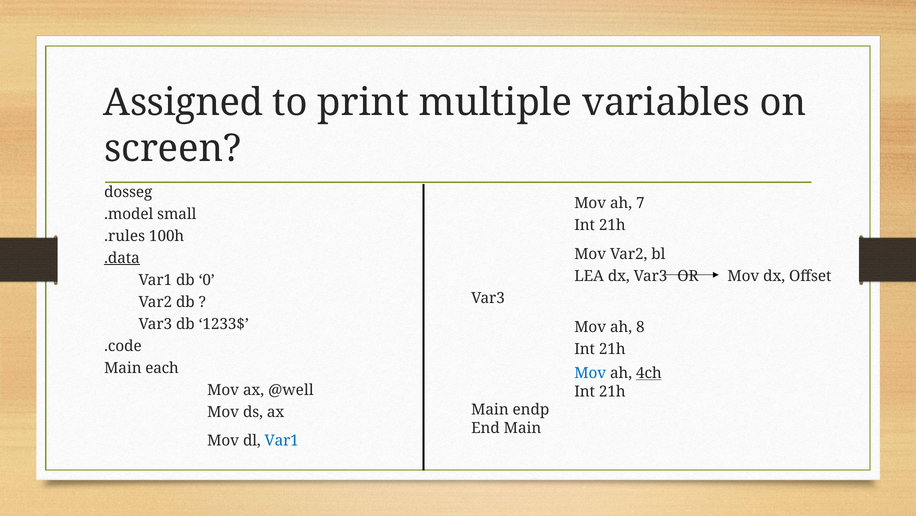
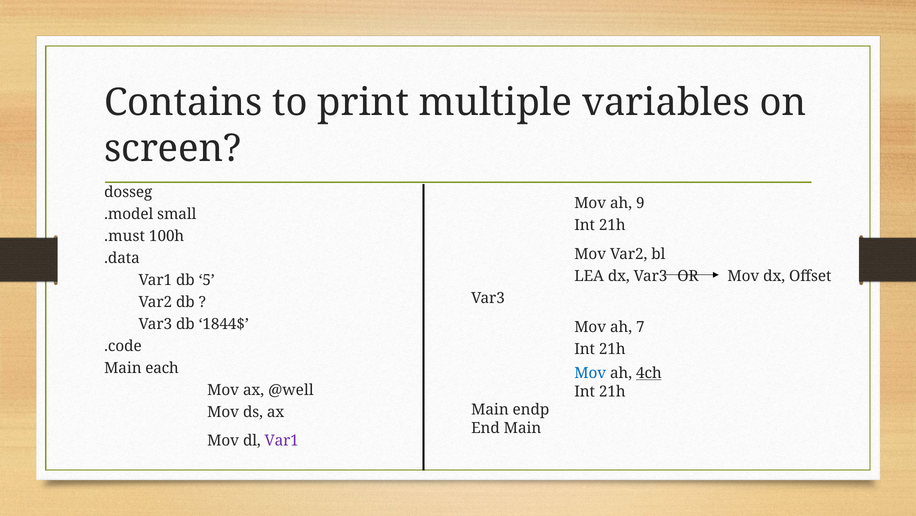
Assigned: Assigned -> Contains
7: 7 -> 9
.rules: .rules -> .must
.data underline: present -> none
0: 0 -> 5
1233$: 1233$ -> 1844$
8: 8 -> 7
Var1 at (282, 440) colour: blue -> purple
